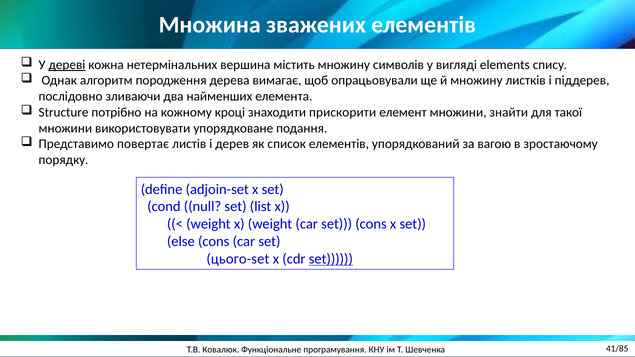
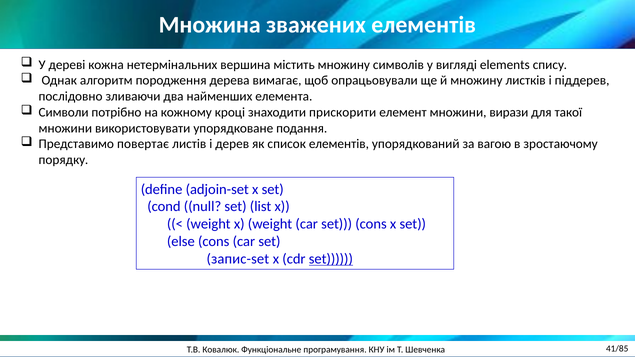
дереві underline: present -> none
Structure: Structure -> Символи
знайти: знайти -> вирази
цього-set: цього-set -> запис-set
